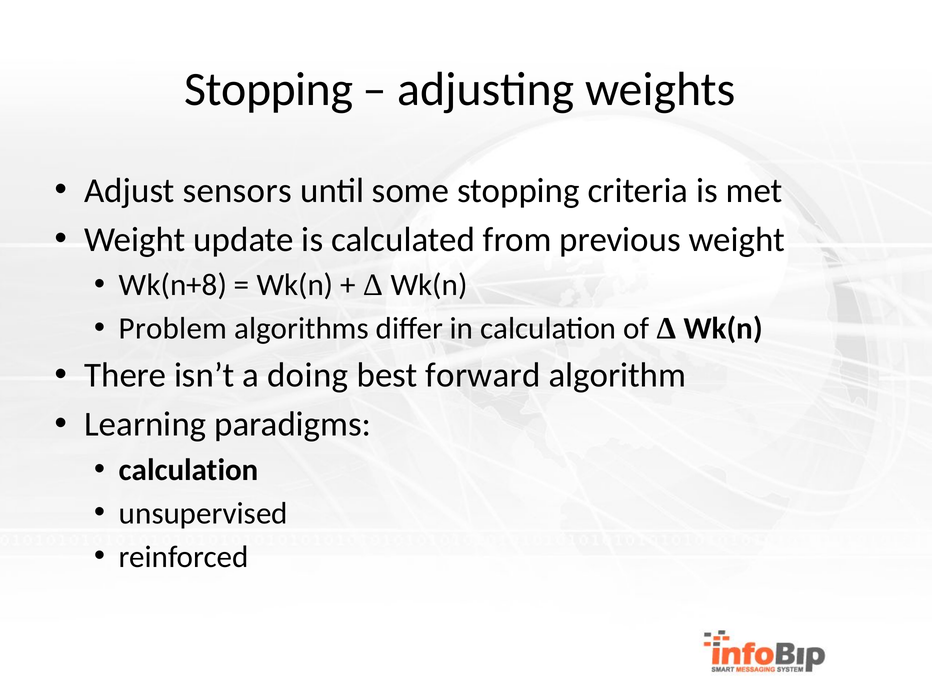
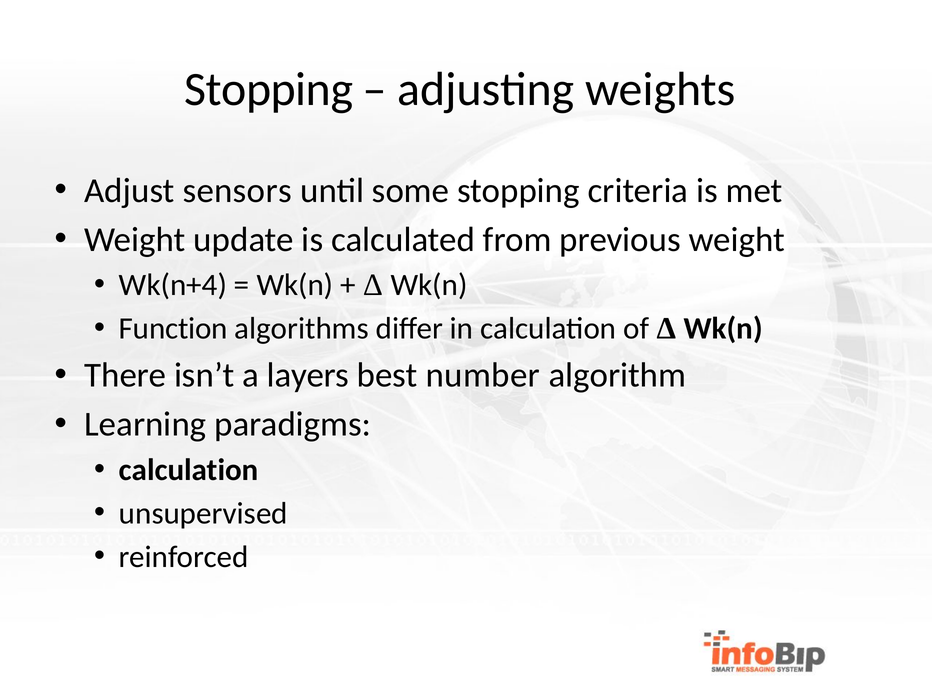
Wk(n+8: Wk(n+8 -> Wk(n+4
Problem: Problem -> Function
doing: doing -> layers
forward: forward -> number
